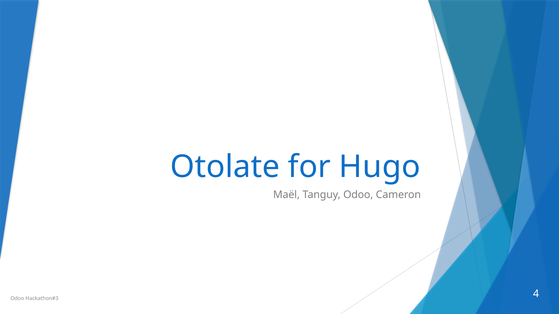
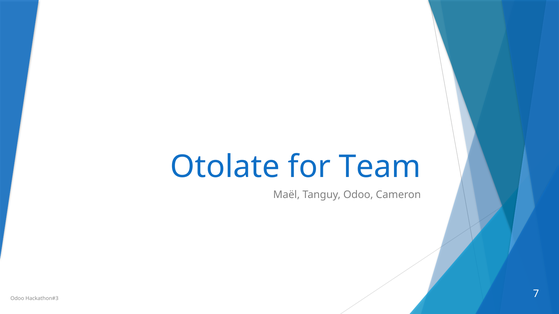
Hugo: Hugo -> Team
4: 4 -> 7
